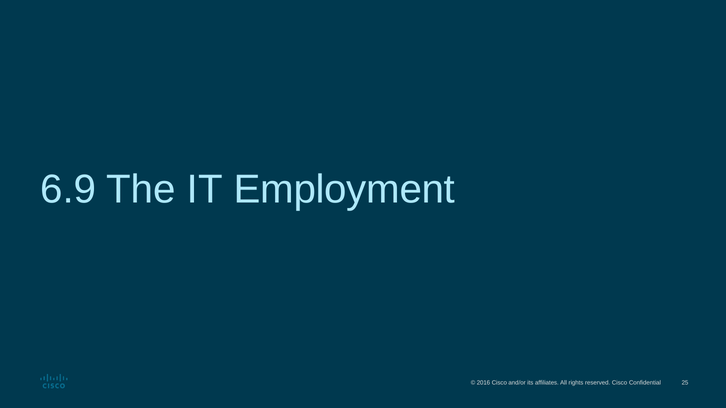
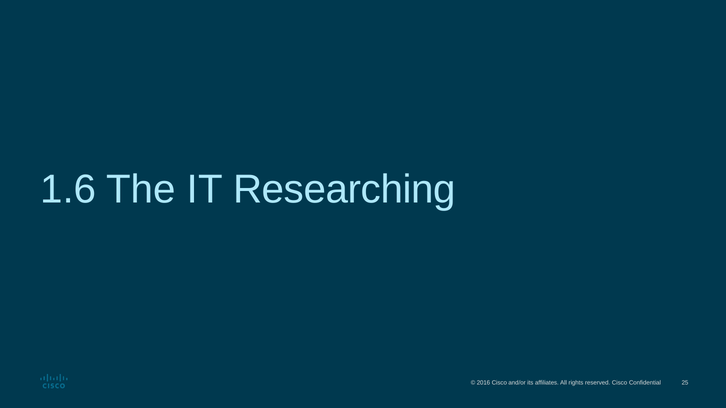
6.9: 6.9 -> 1.6
Employment: Employment -> Researching
